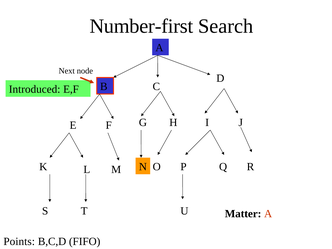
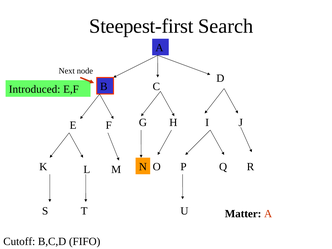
Number-first: Number-first -> Steepest-first
Points: Points -> Cutoff
